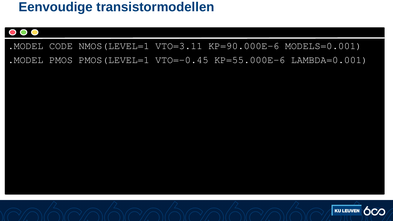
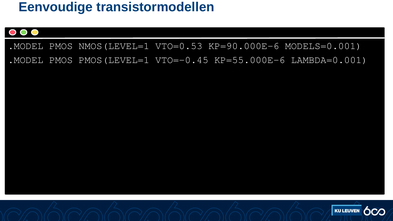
CODE at (61, 46): CODE -> PMOS
VTO=3.11: VTO=3.11 -> VTO=0.53
